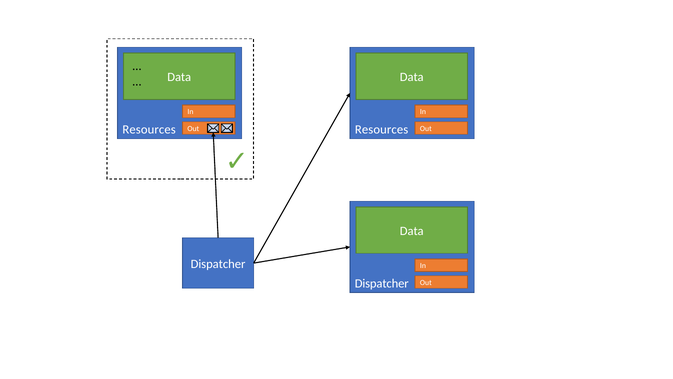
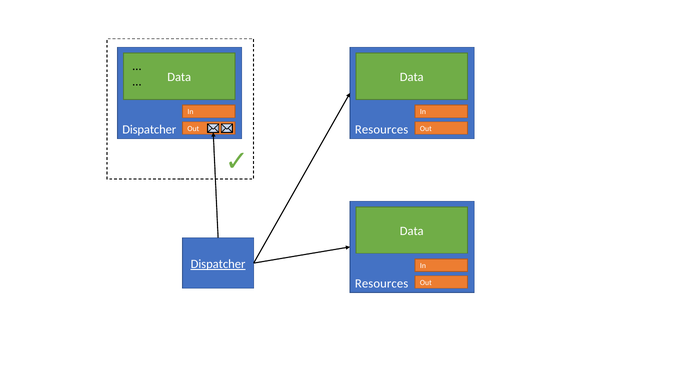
Resources at (149, 129): Resources -> Dispatcher
Dispatcher at (218, 264) underline: none -> present
Dispatcher at (382, 283): Dispatcher -> Resources
